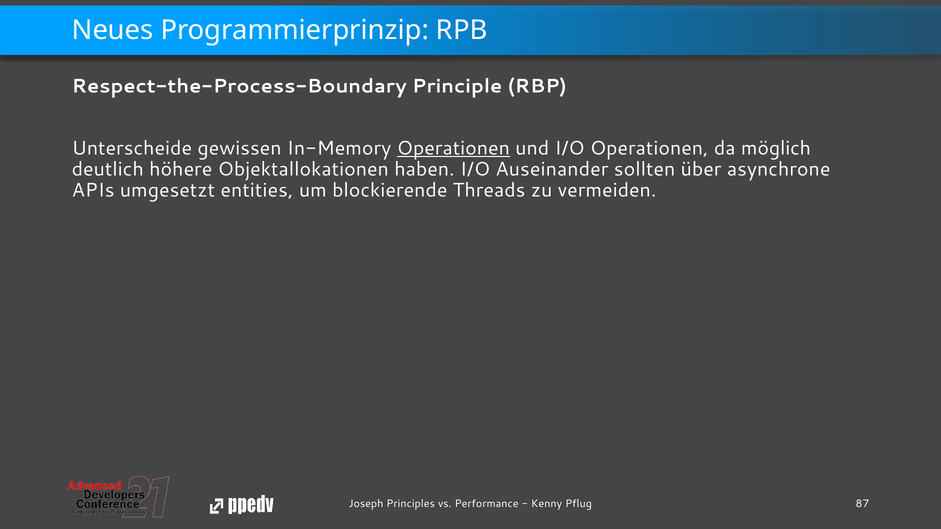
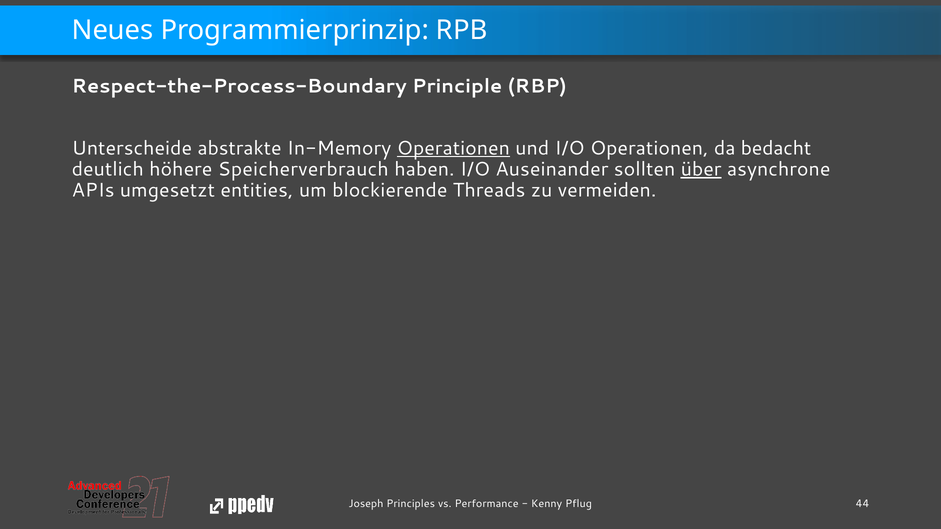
gewissen: gewissen -> abstrakte
möglich: möglich -> bedacht
Objektallokationen: Objektallokationen -> Speicherverbrauch
über underline: none -> present
87: 87 -> 44
